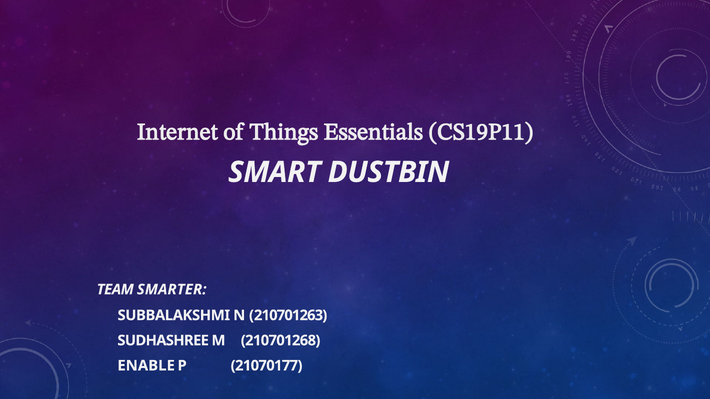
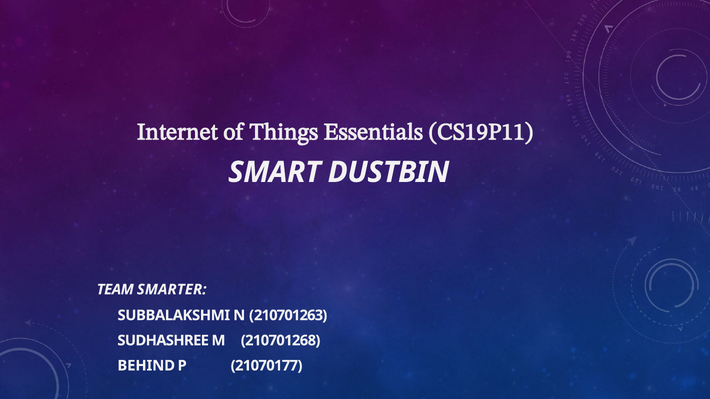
ENABLE: ENABLE -> BEHIND
